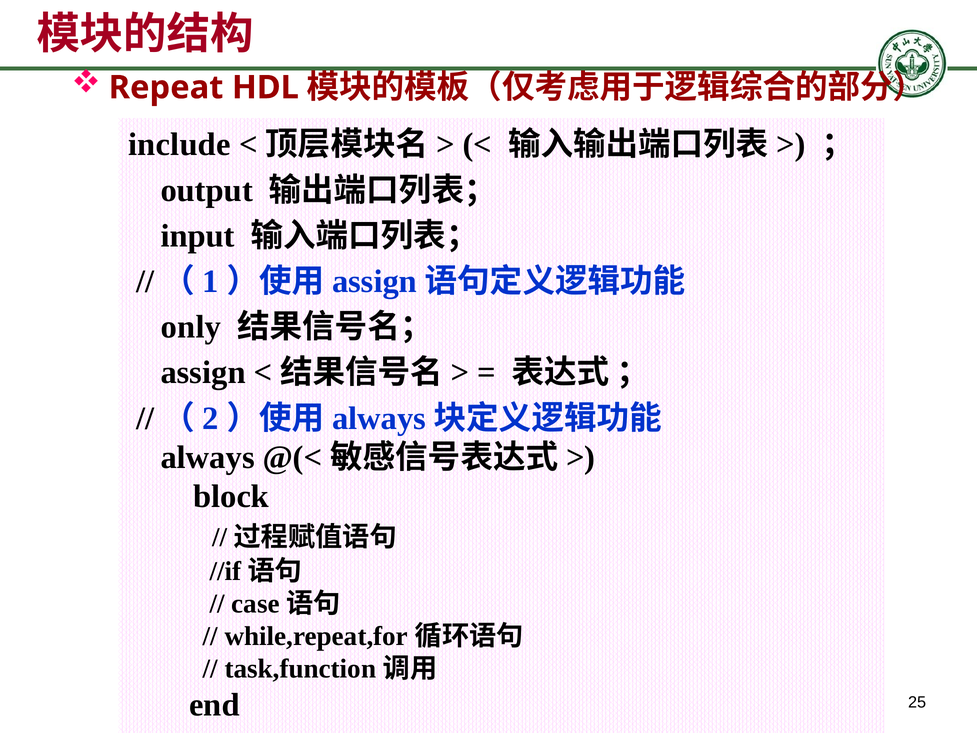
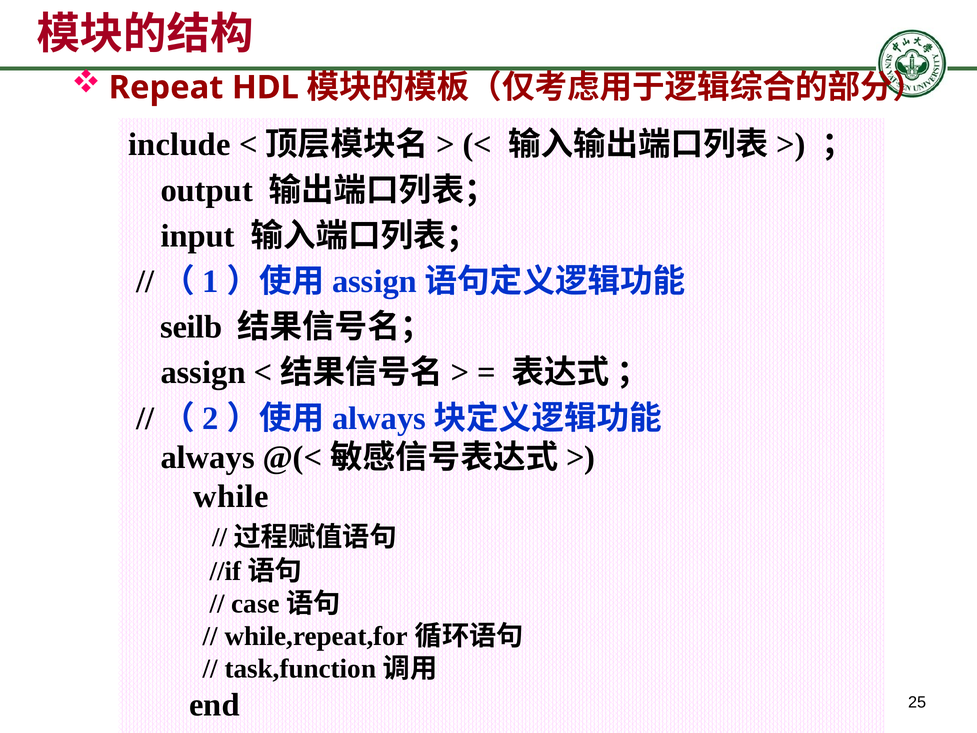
only: only -> seilb
block: block -> while
